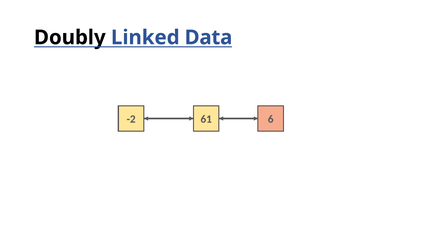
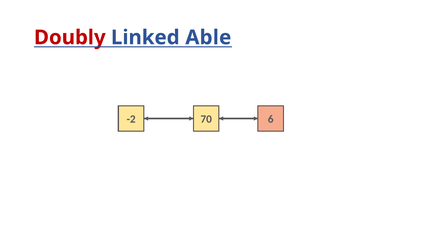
Doubly colour: black -> red
Data: Data -> Able
61: 61 -> 70
